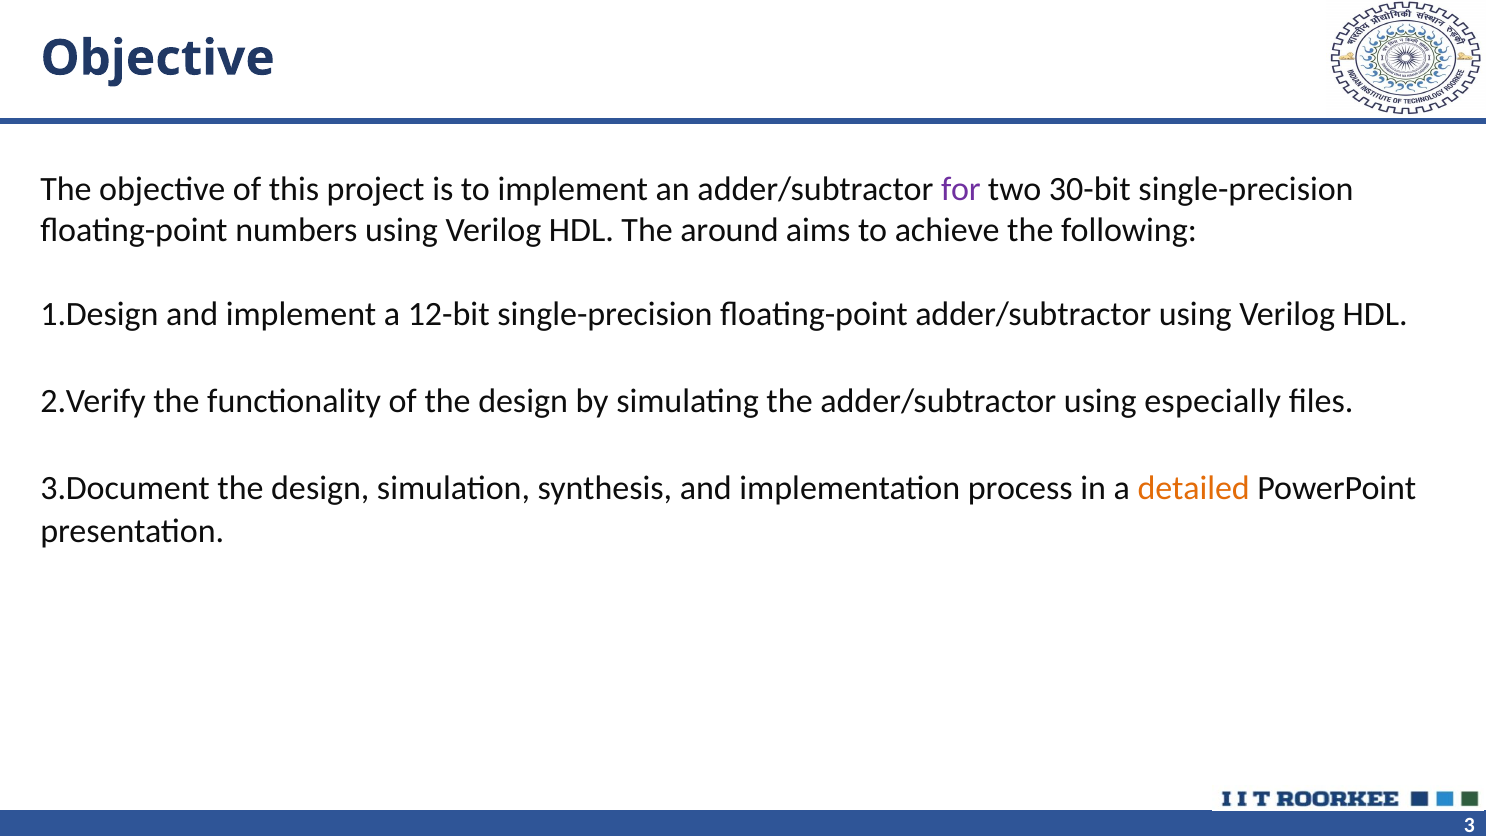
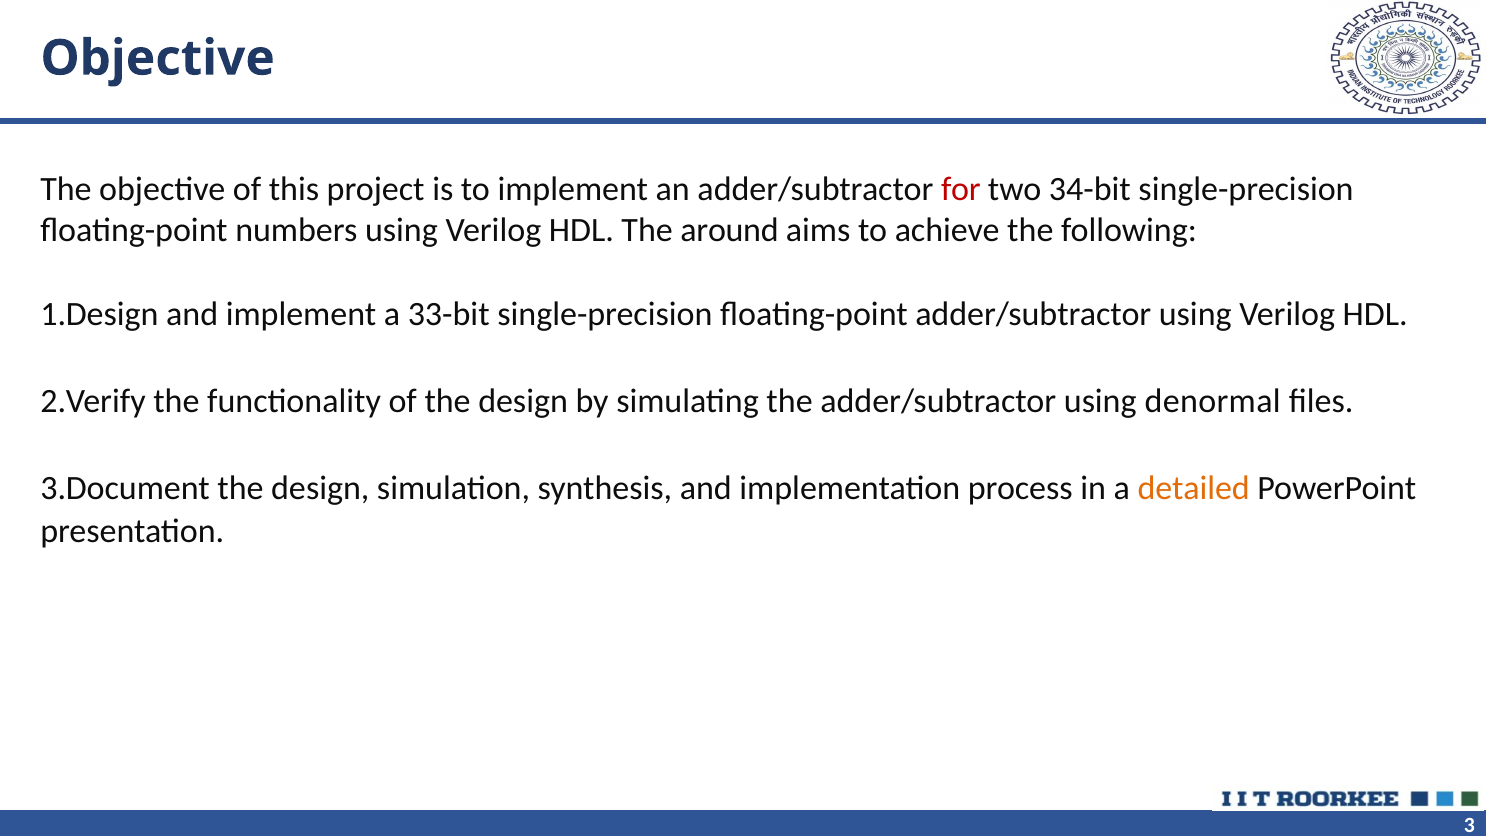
for colour: purple -> red
30-bit: 30-bit -> 34-bit
12-bit: 12-bit -> 33-bit
especially: especially -> denormal
